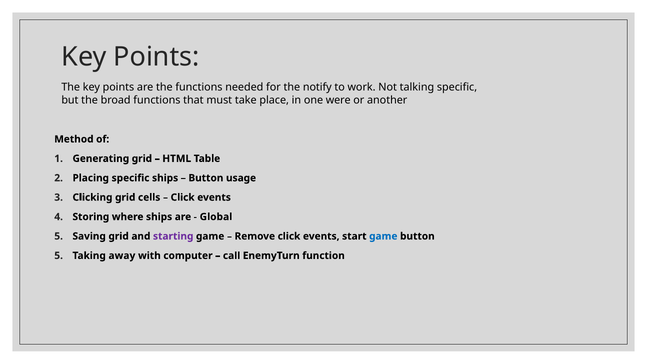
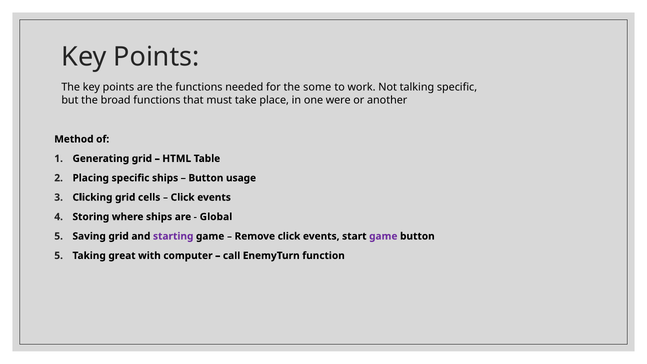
notify: notify -> some
game at (383, 236) colour: blue -> purple
away: away -> great
